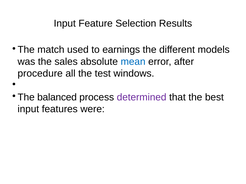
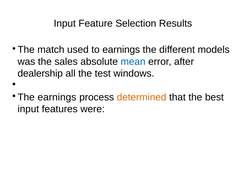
procedure: procedure -> dealership
The balanced: balanced -> earnings
determined colour: purple -> orange
